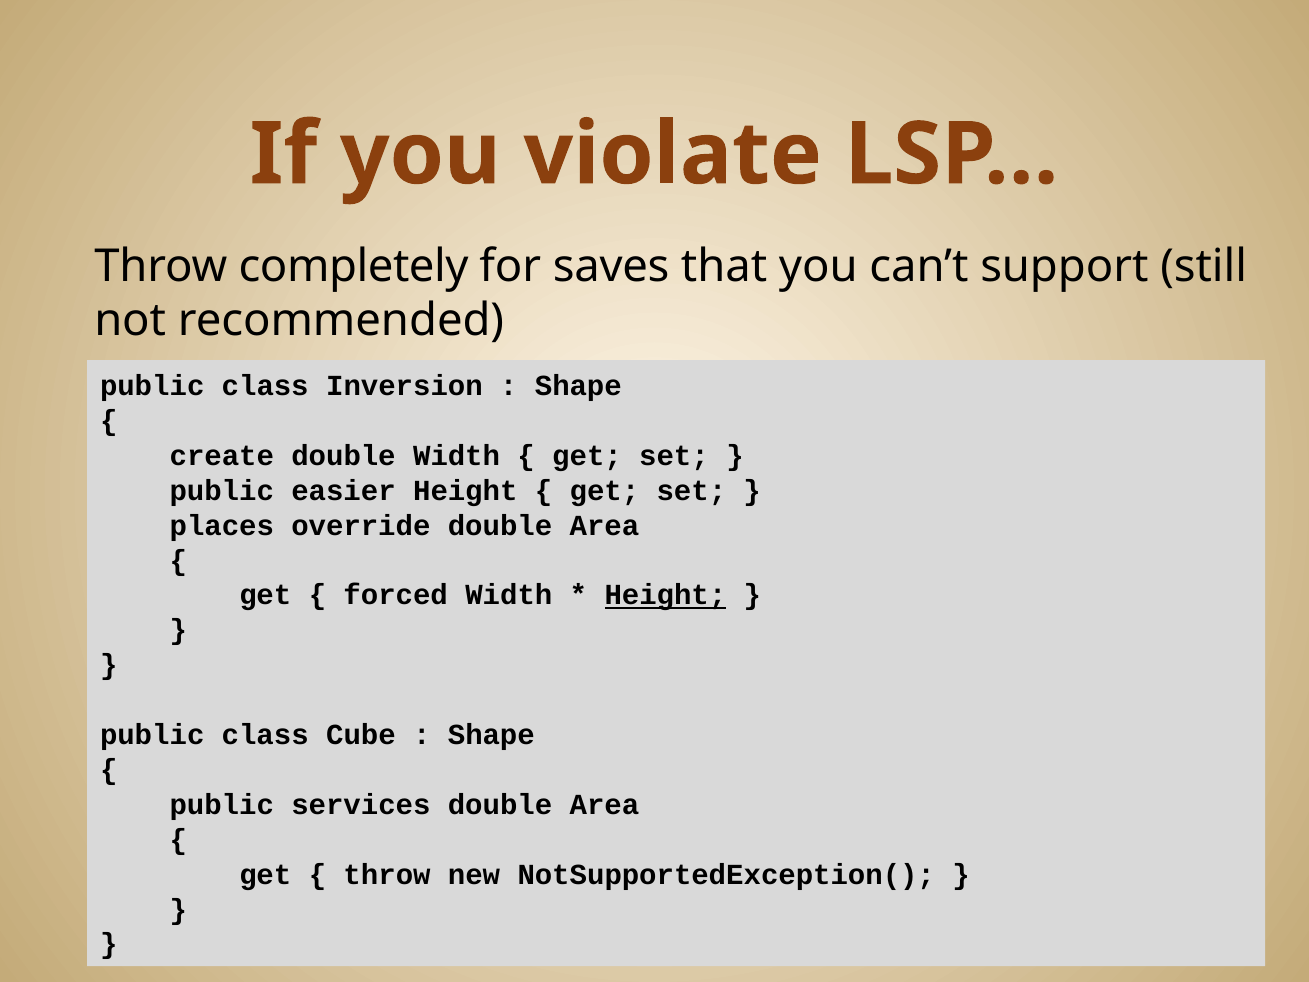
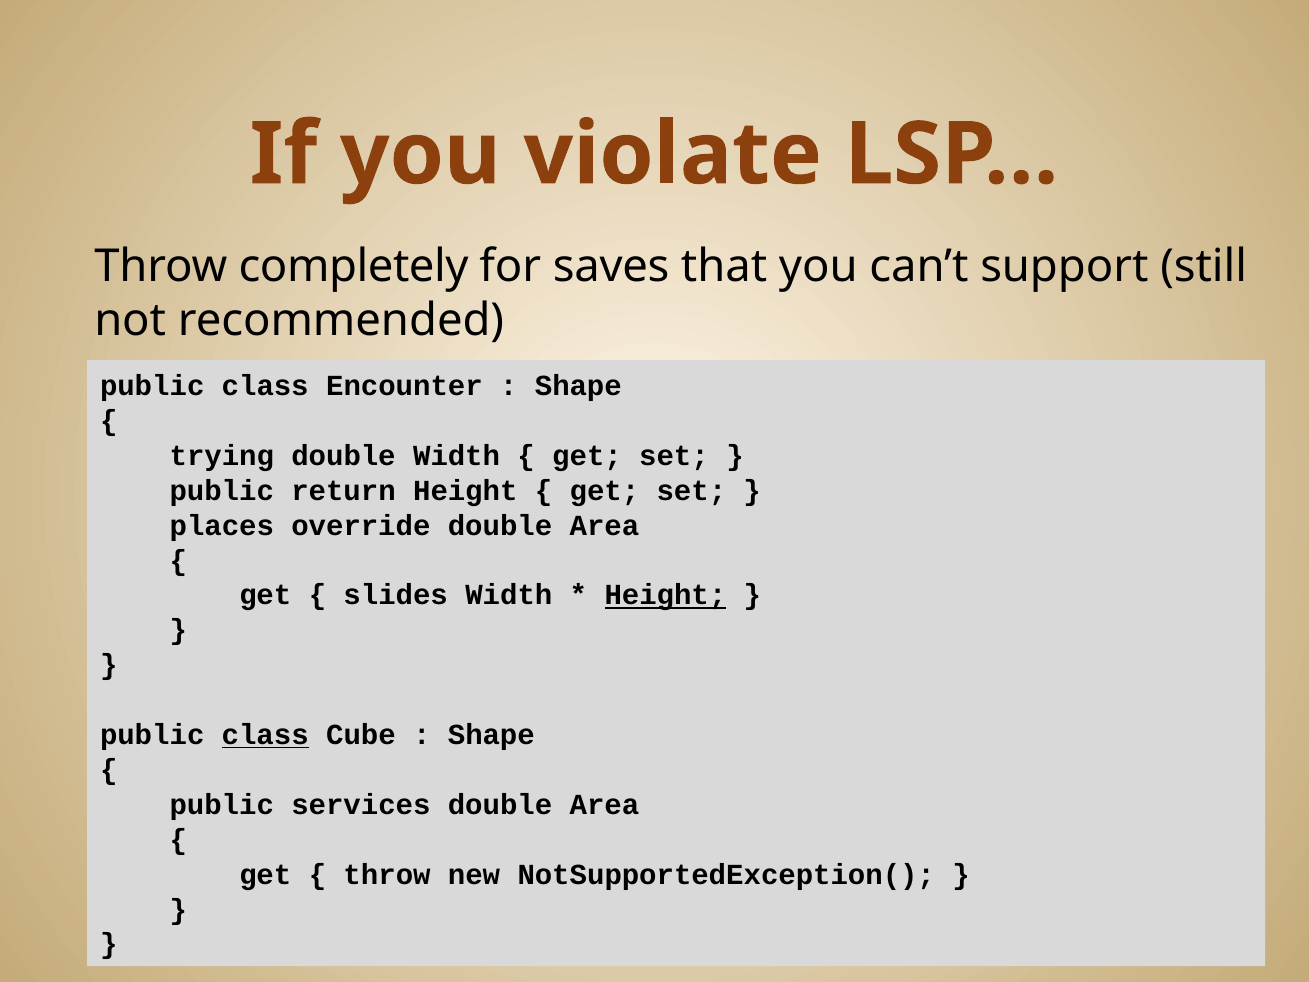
Inversion: Inversion -> Encounter
create: create -> trying
easier: easier -> return
forced: forced -> slides
class at (265, 735) underline: none -> present
